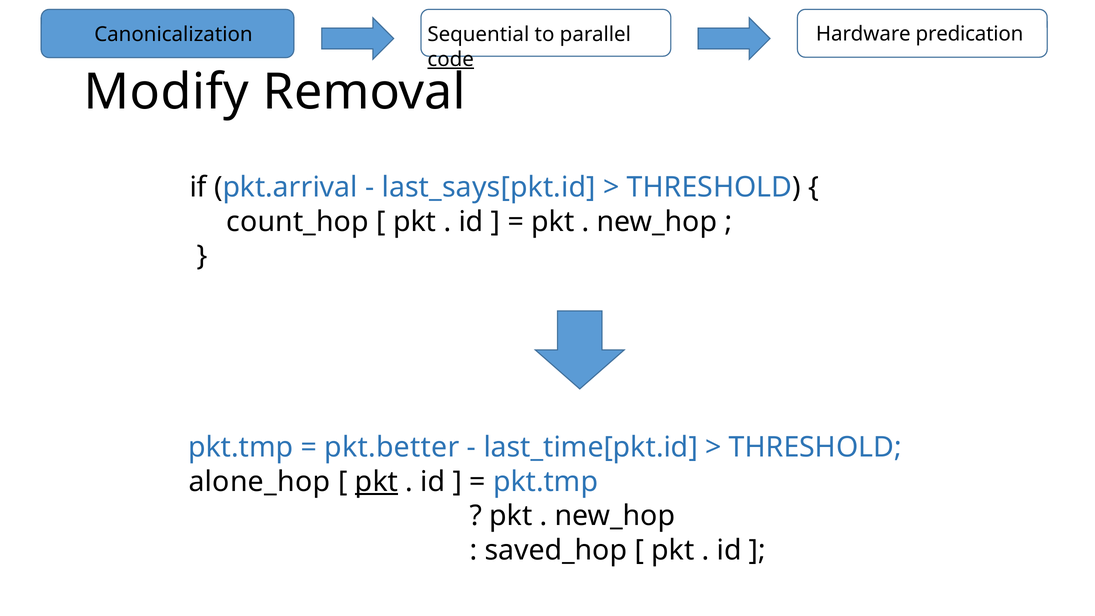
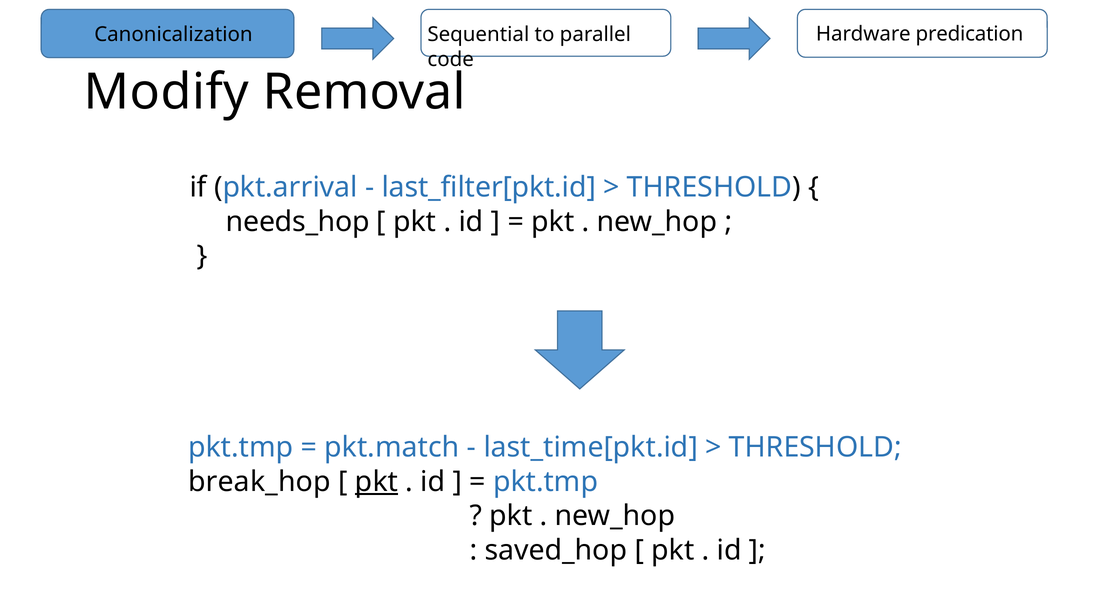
code underline: present -> none
last_says[pkt.id: last_says[pkt.id -> last_filter[pkt.id
count_hop: count_hop -> needs_hop
pkt.better: pkt.better -> pkt.match
alone_hop: alone_hop -> break_hop
